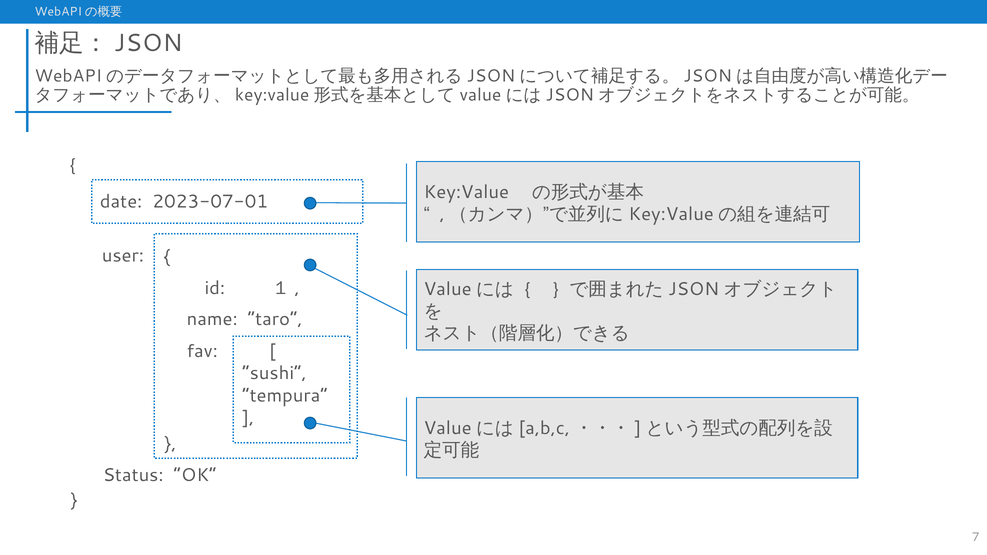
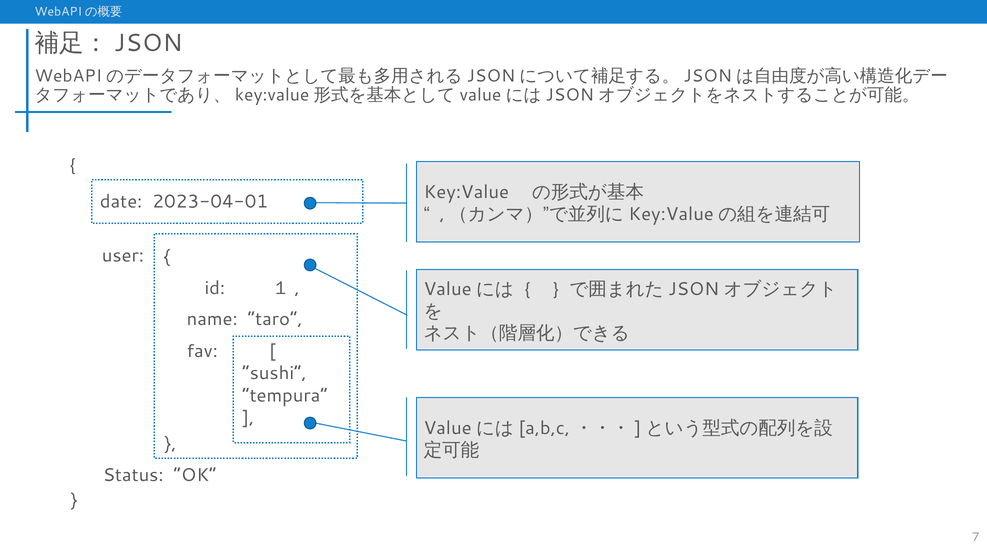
2023-07-01: 2023-07-01 -> 2023-04-01
